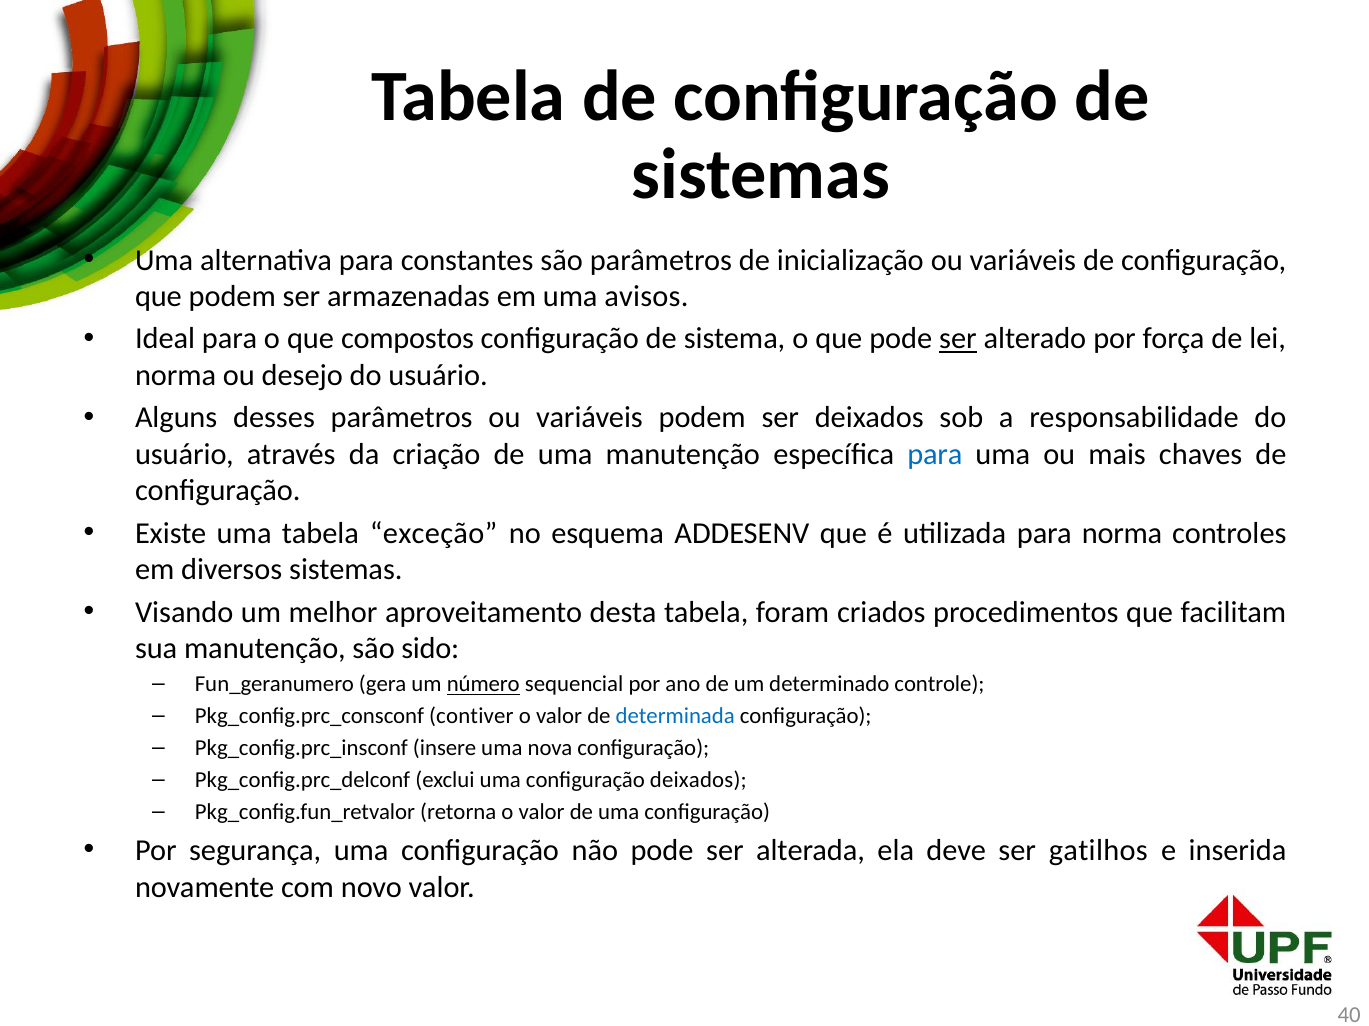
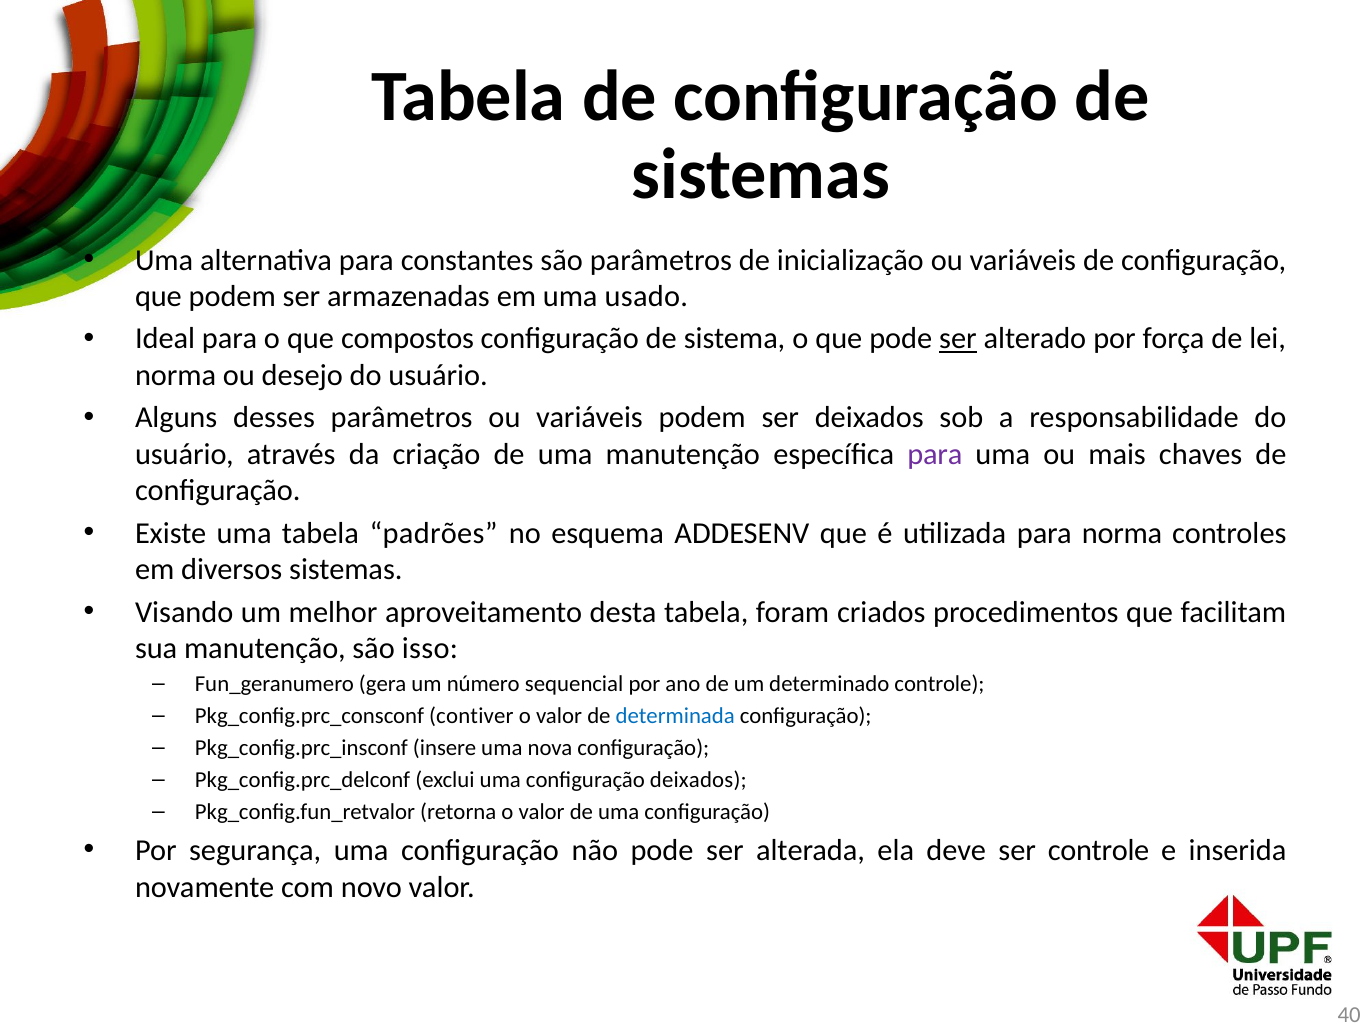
avisos: avisos -> usado
para at (935, 455) colour: blue -> purple
exceção: exceção -> padrões
sido: sido -> isso
número underline: present -> none
ser gatilhos: gatilhos -> controle
